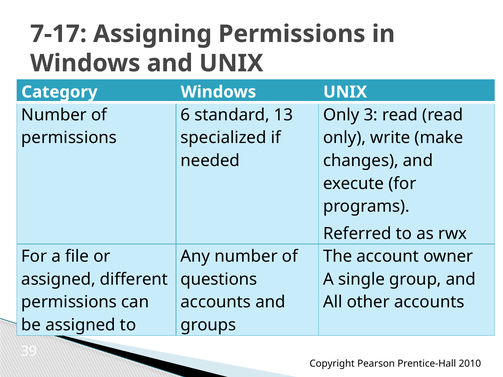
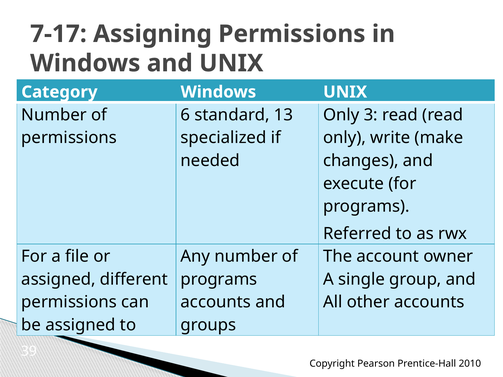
questions at (219, 279): questions -> programs
